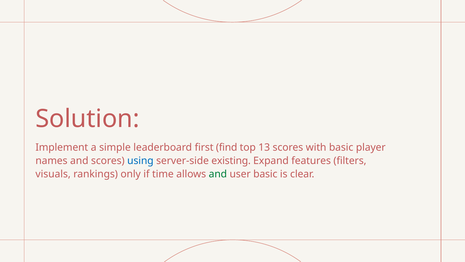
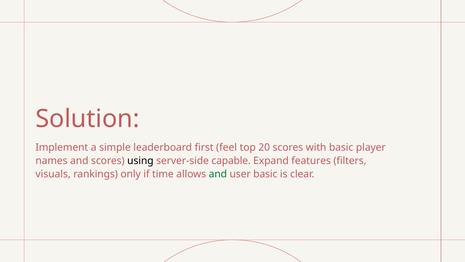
find: find -> feel
13: 13 -> 20
using colour: blue -> black
existing: existing -> capable
